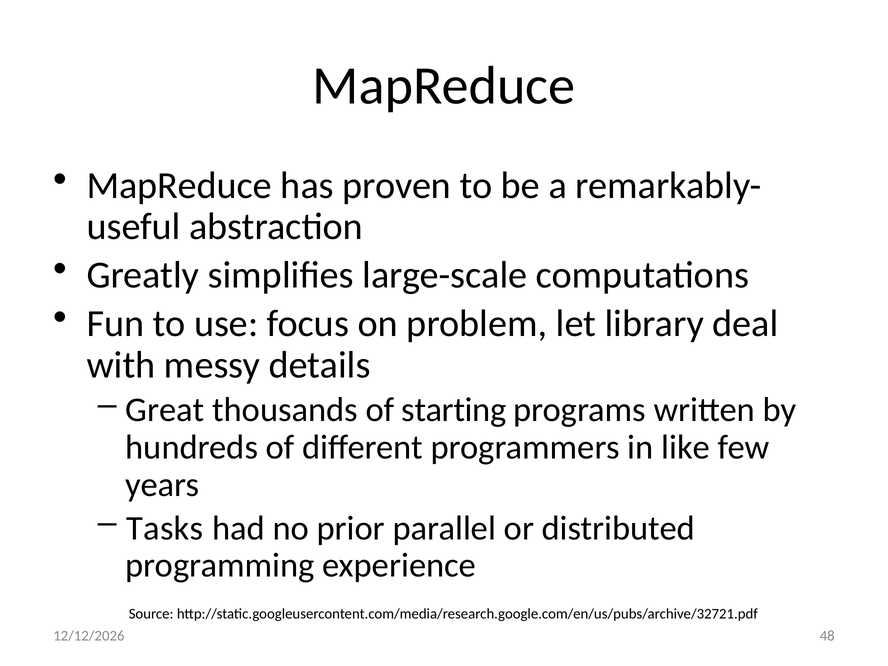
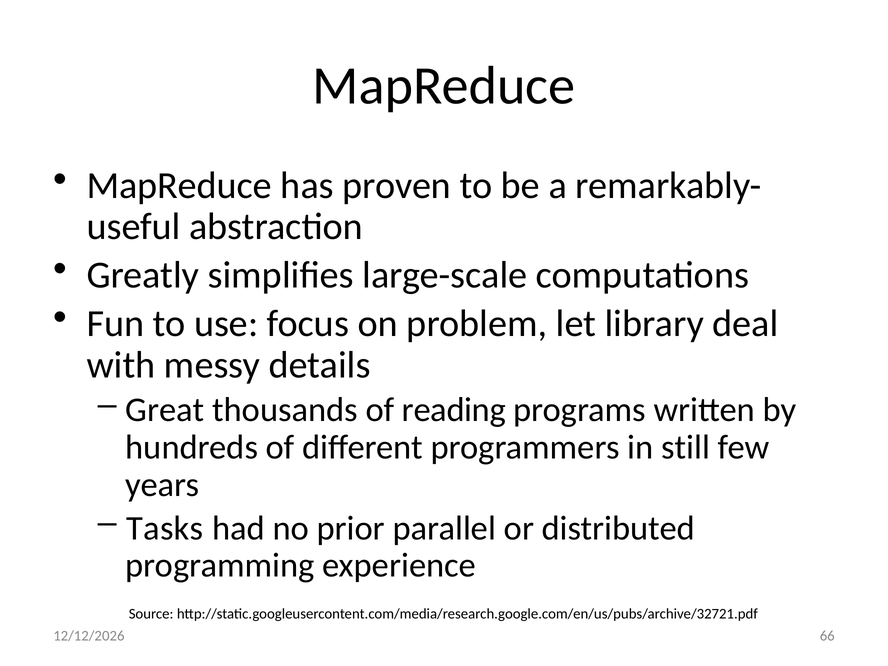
starting: starting -> reading
like: like -> still
48: 48 -> 66
